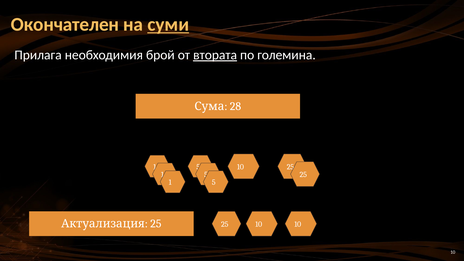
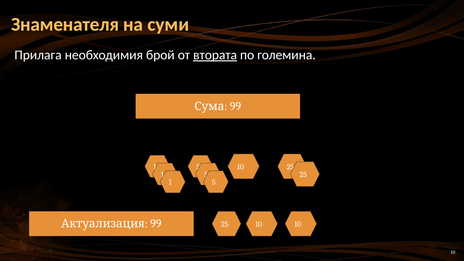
Окончателен: Окончателен -> Знаменателя
суми underline: present -> none
28 at (235, 106): 28 -> 99
25 at (156, 224): 25 -> 99
